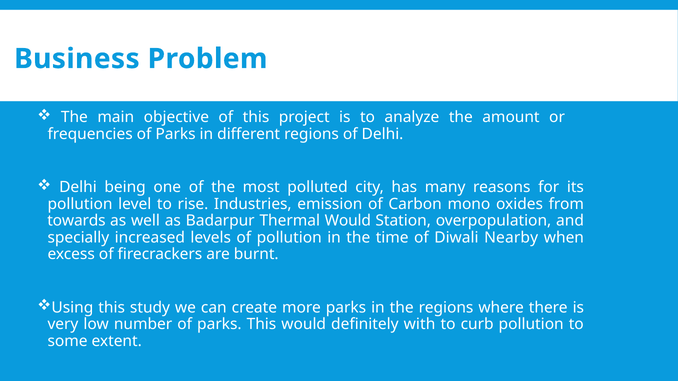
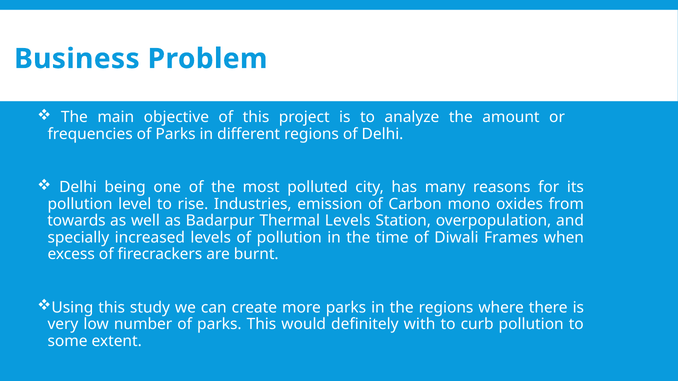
Thermal Would: Would -> Levels
Nearby: Nearby -> Frames
